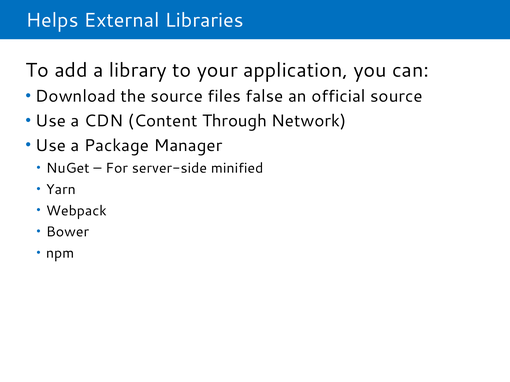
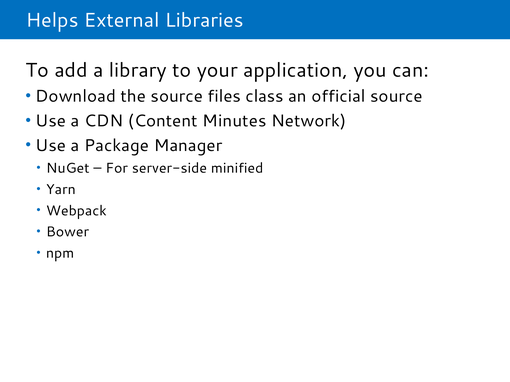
false: false -> class
Through: Through -> Minutes
